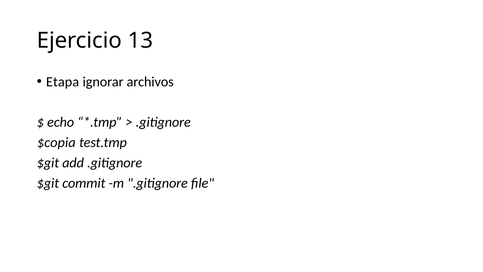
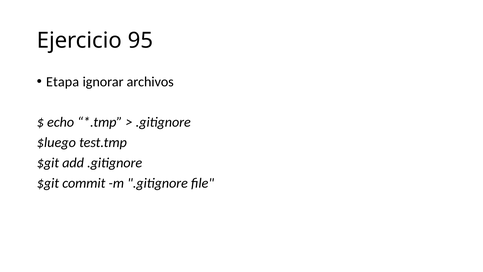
13: 13 -> 95
$copia: $copia -> $luego
